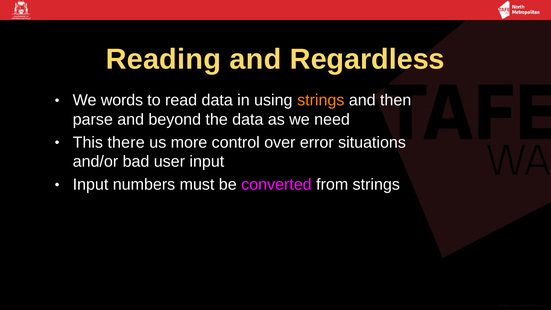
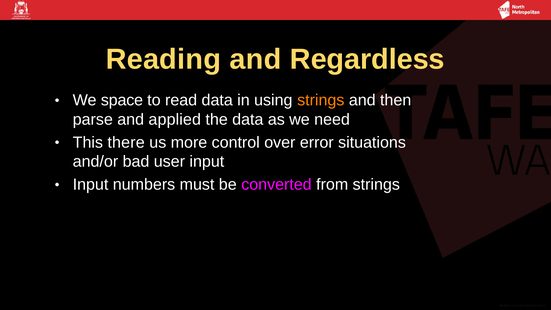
words: words -> space
beyond: beyond -> applied
